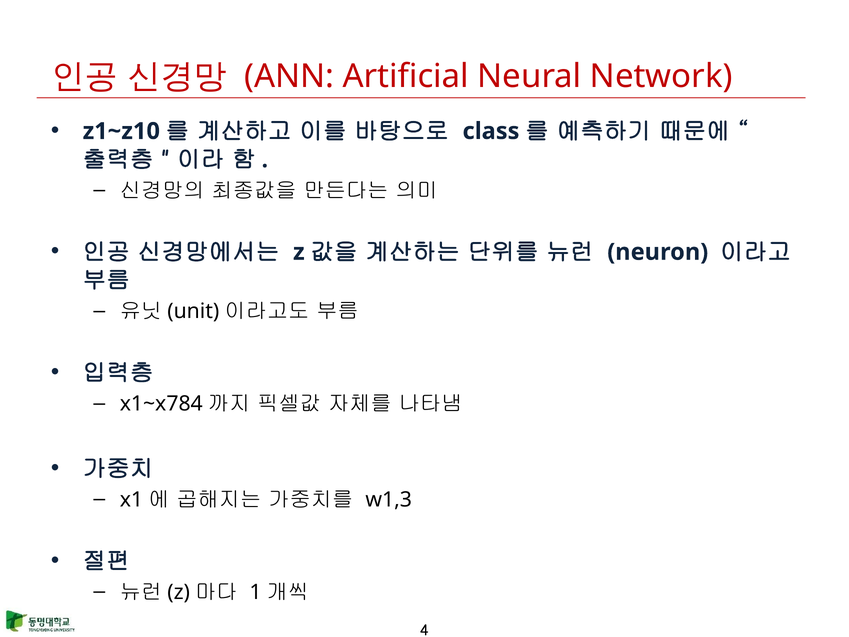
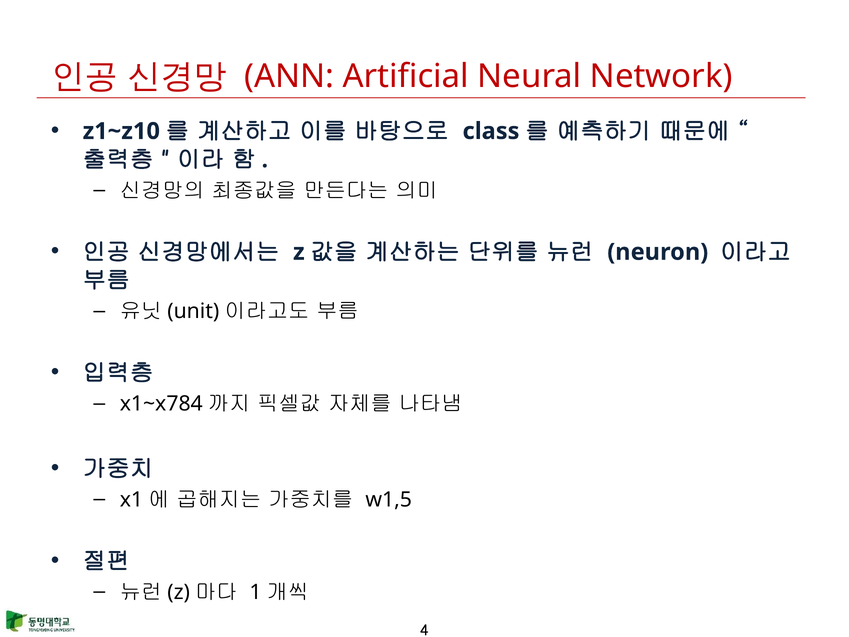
w1,3: w1,3 -> w1,5
